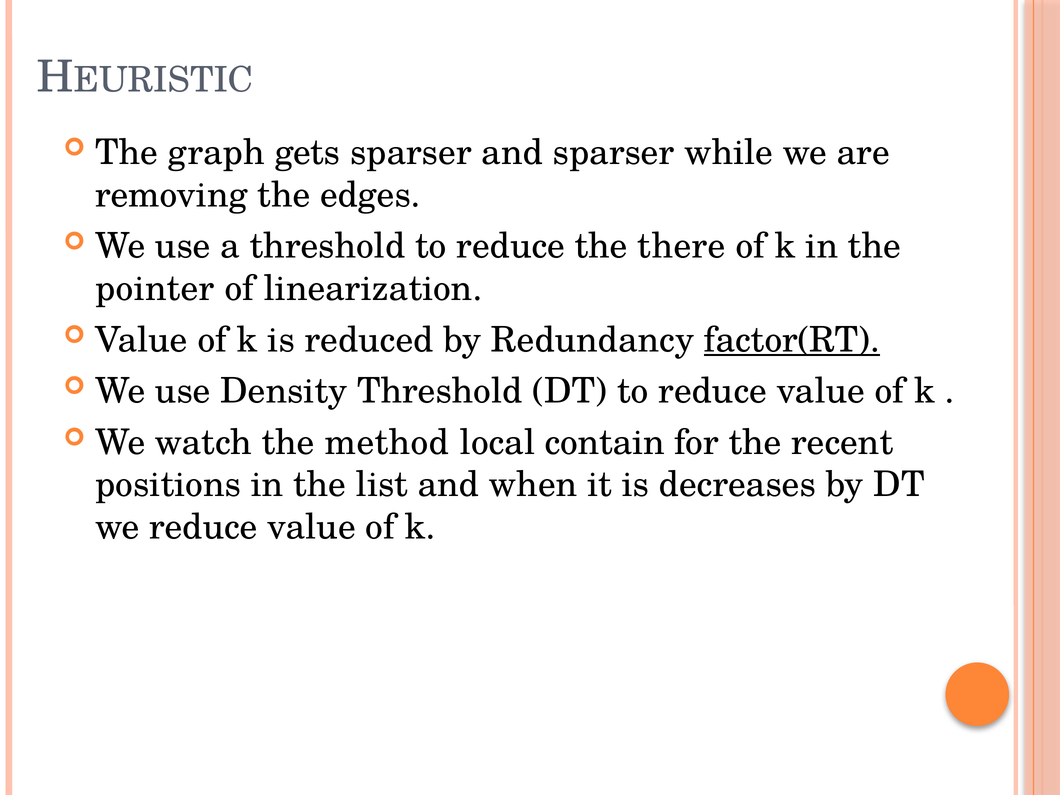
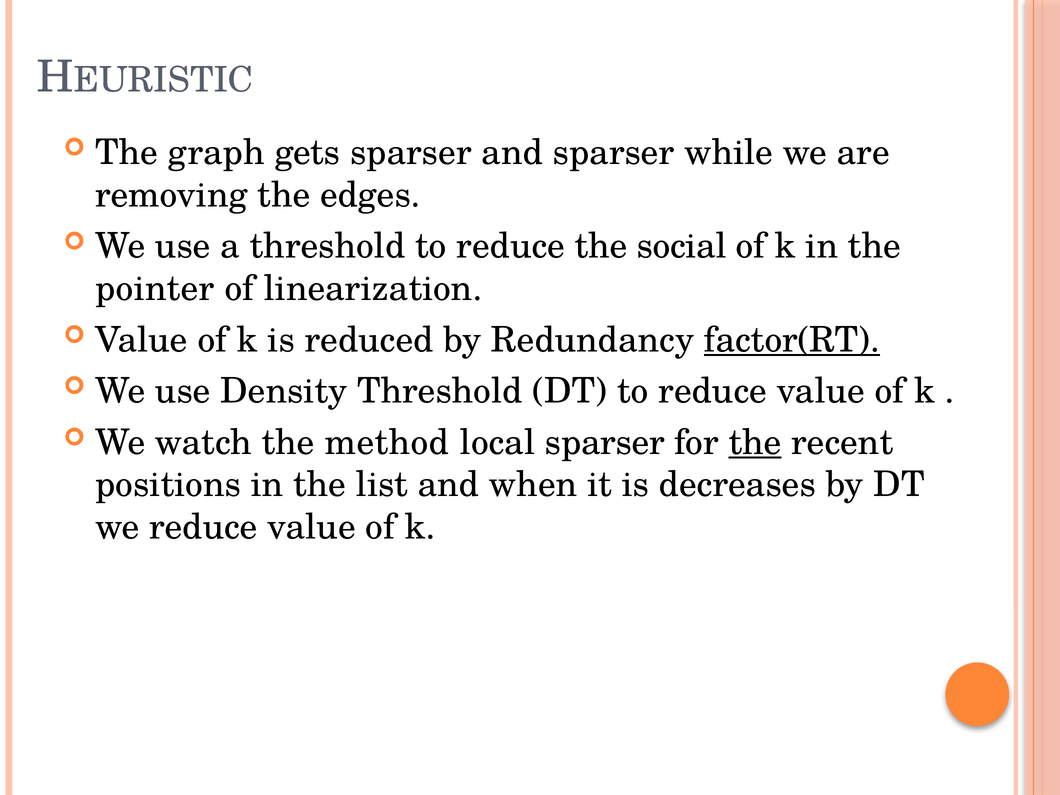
there: there -> social
local contain: contain -> sparser
the at (755, 442) underline: none -> present
